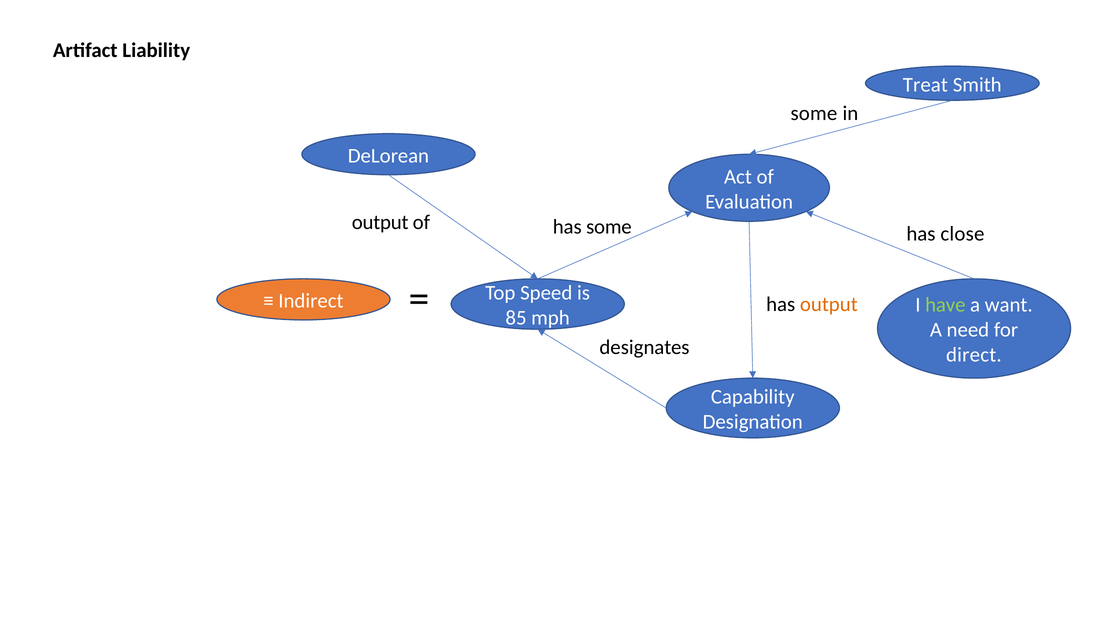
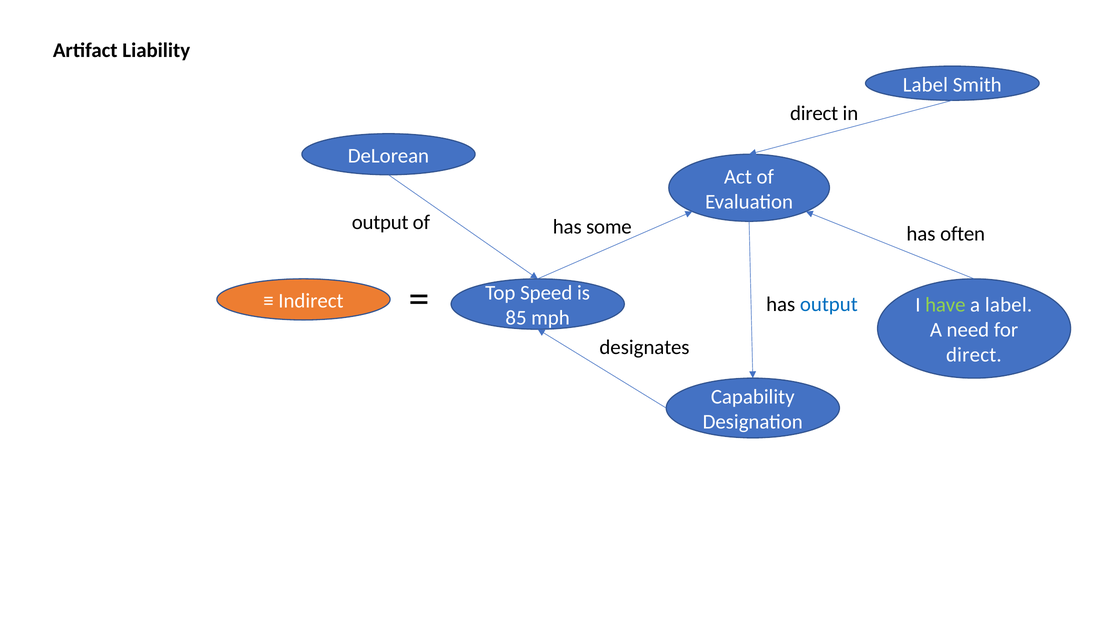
Treat at (925, 85): Treat -> Label
some at (814, 113): some -> direct
close: close -> often
output at (829, 304) colour: orange -> blue
a want: want -> label
